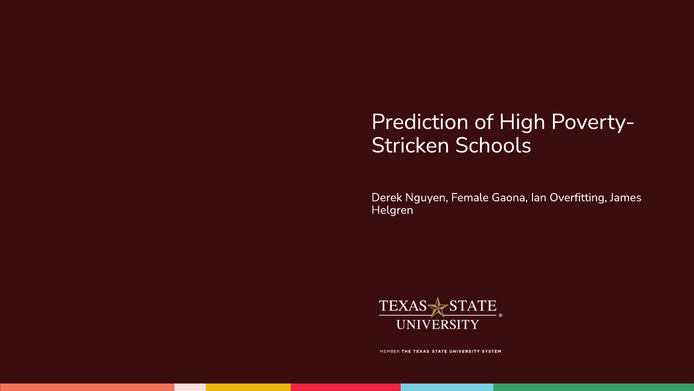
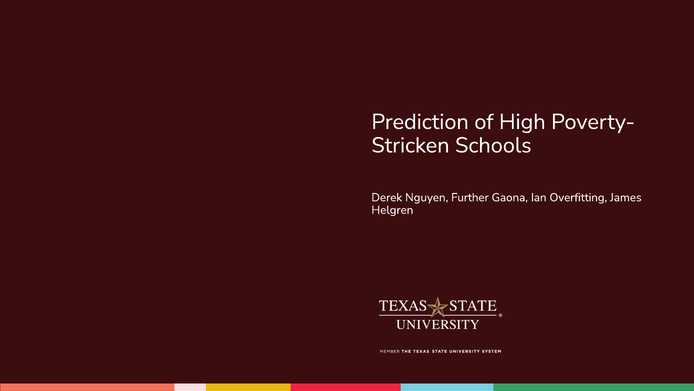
Female: Female -> Further
